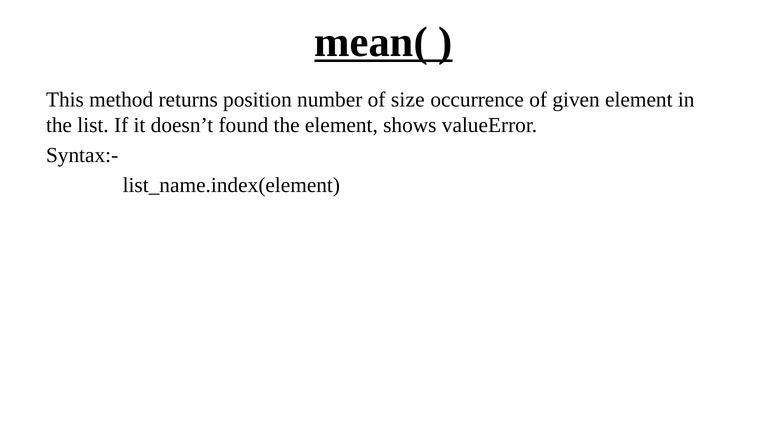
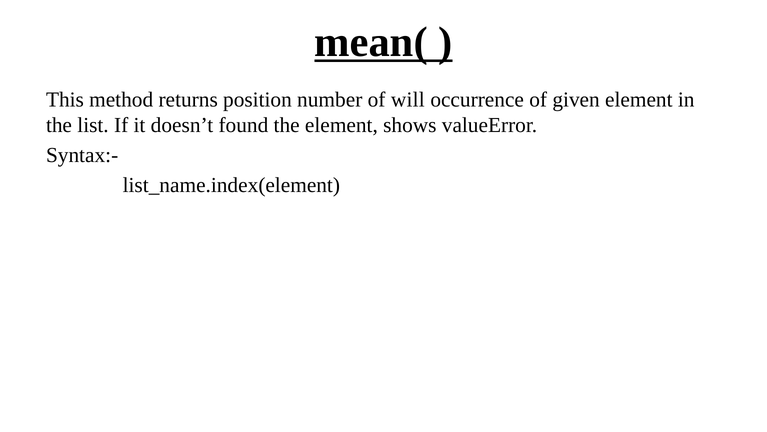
size: size -> will
